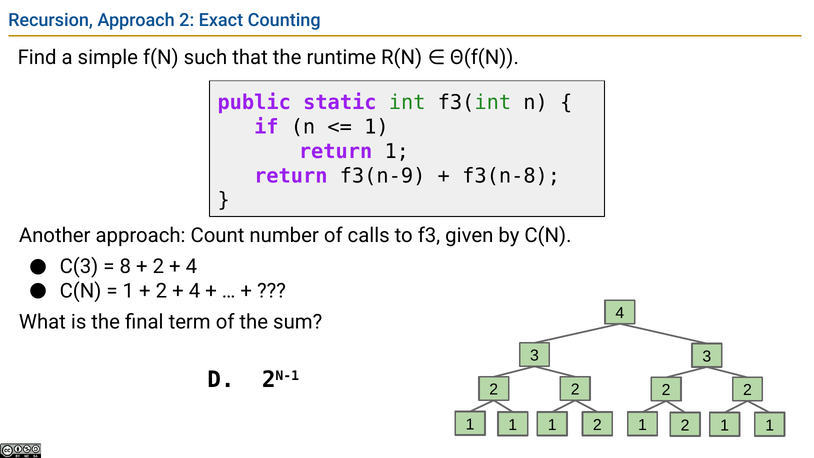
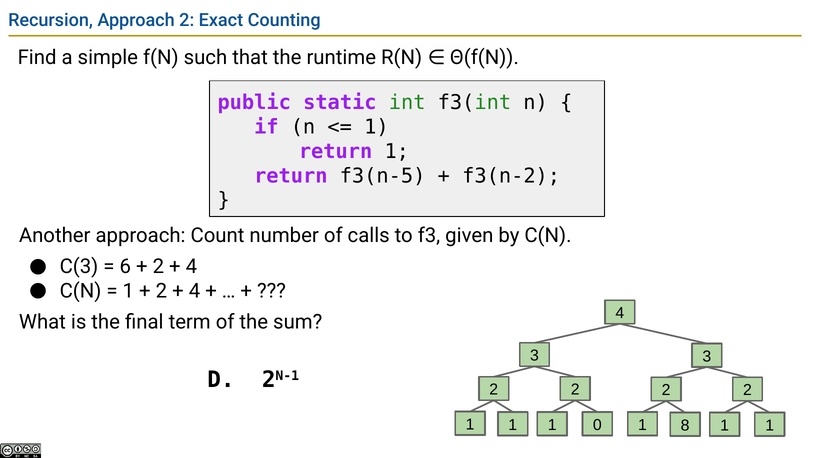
f3(n-9: f3(n-9 -> f3(n-5
f3(n-8: f3(n-8 -> f3(n-2
8: 8 -> 6
1 1 2: 2 -> 0
2 at (685, 425): 2 -> 8
